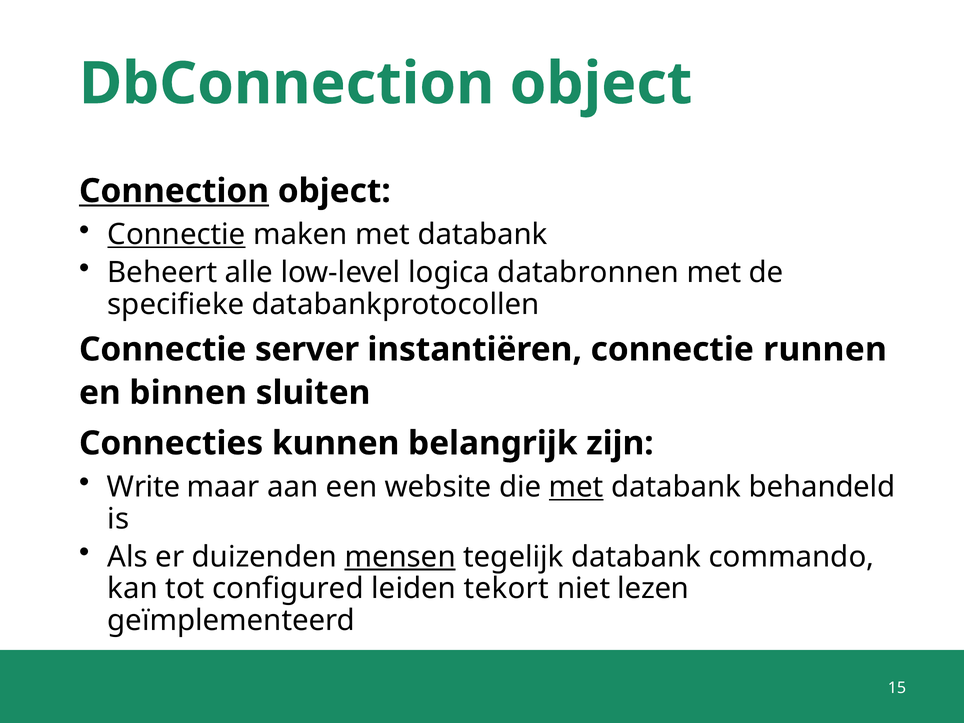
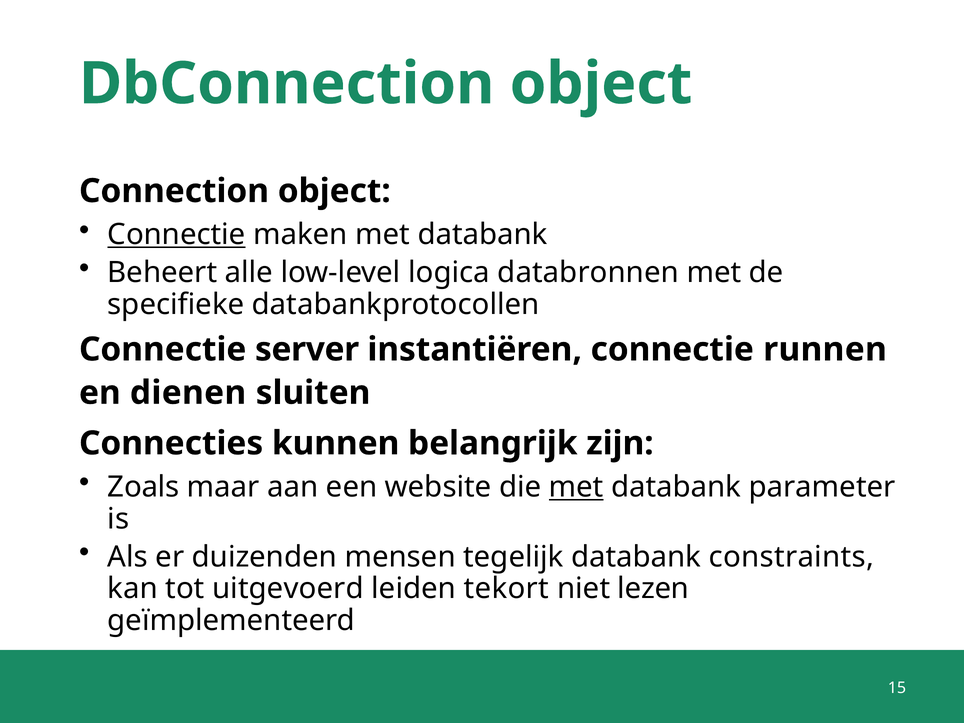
Connection underline: present -> none
binnen: binnen -> dienen
Write: Write -> Zoals
behandeld: behandeld -> parameter
mensen underline: present -> none
commando: commando -> constraints
configured: configured -> uitgevoerd
